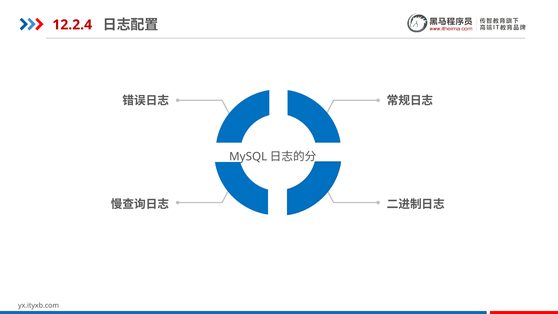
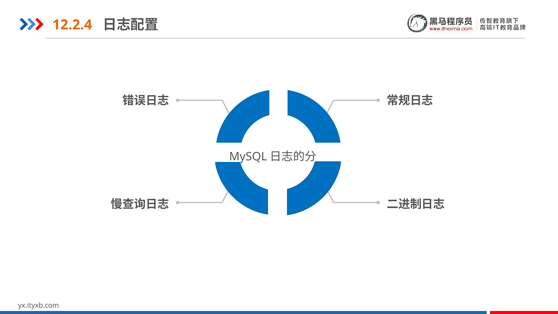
12.2.4 colour: red -> orange
